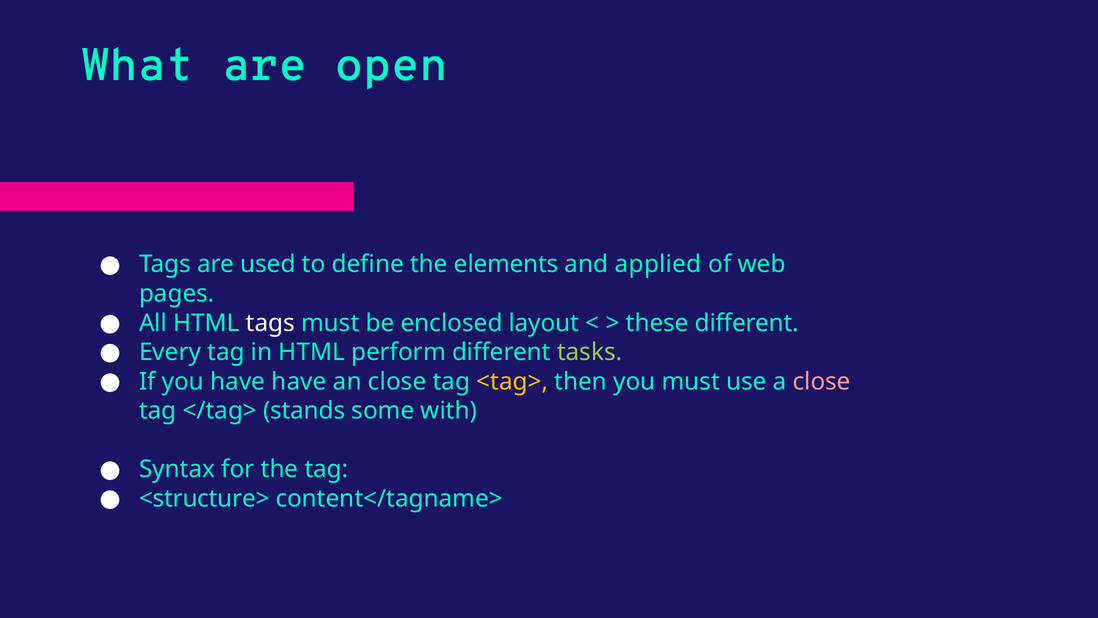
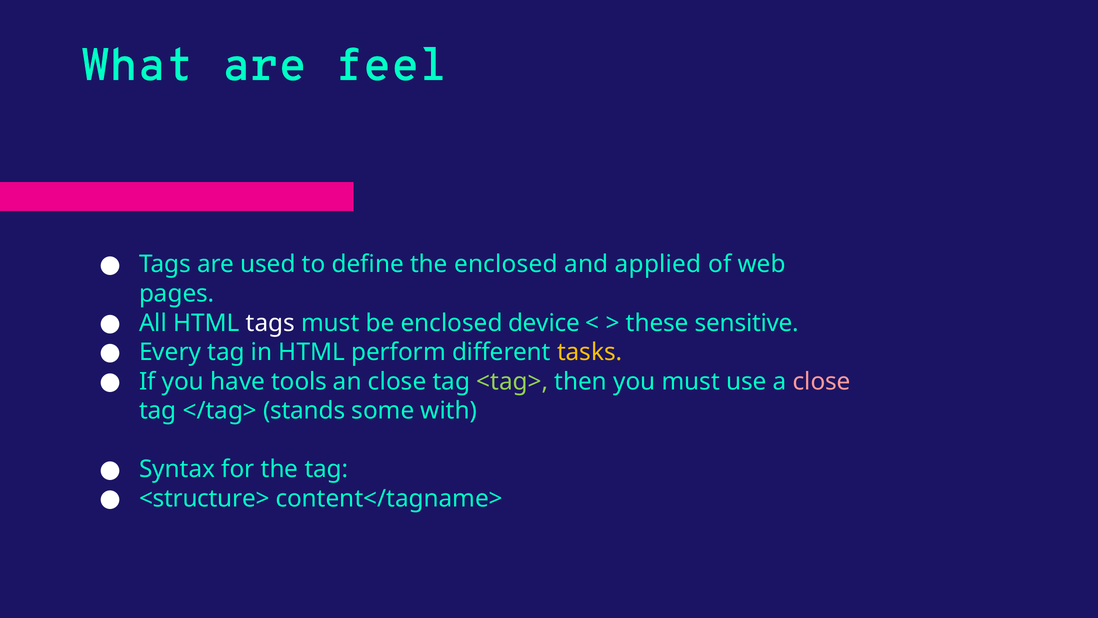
open: open -> feel
the elements: elements -> enclosed
layout: layout -> device
these different: different -> sensitive
tasks colour: light green -> yellow
have have: have -> tools
<tag> colour: yellow -> light green
